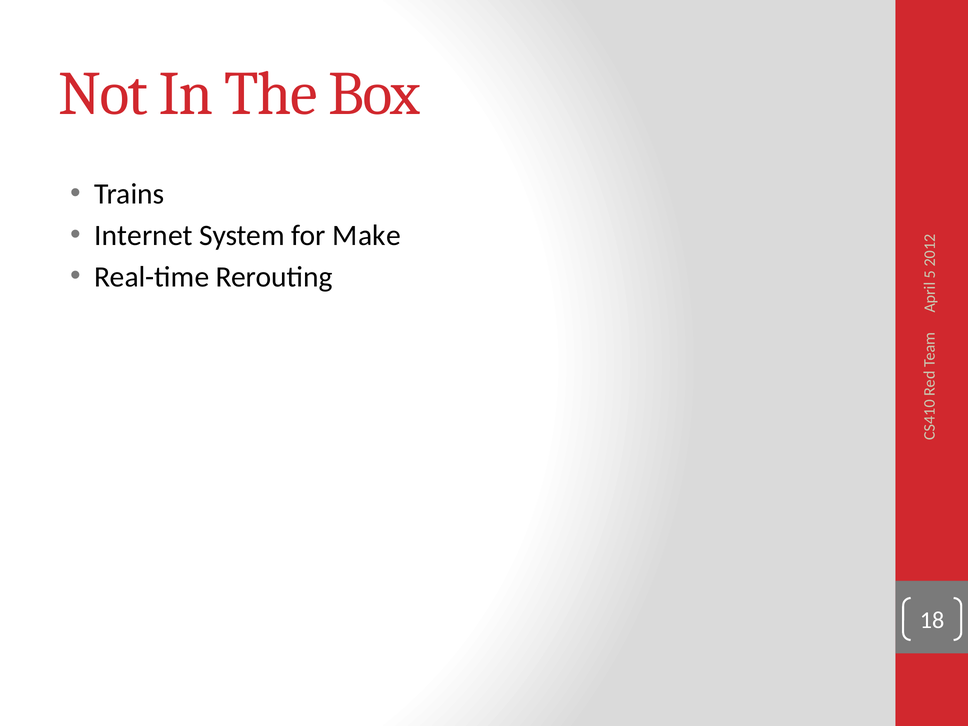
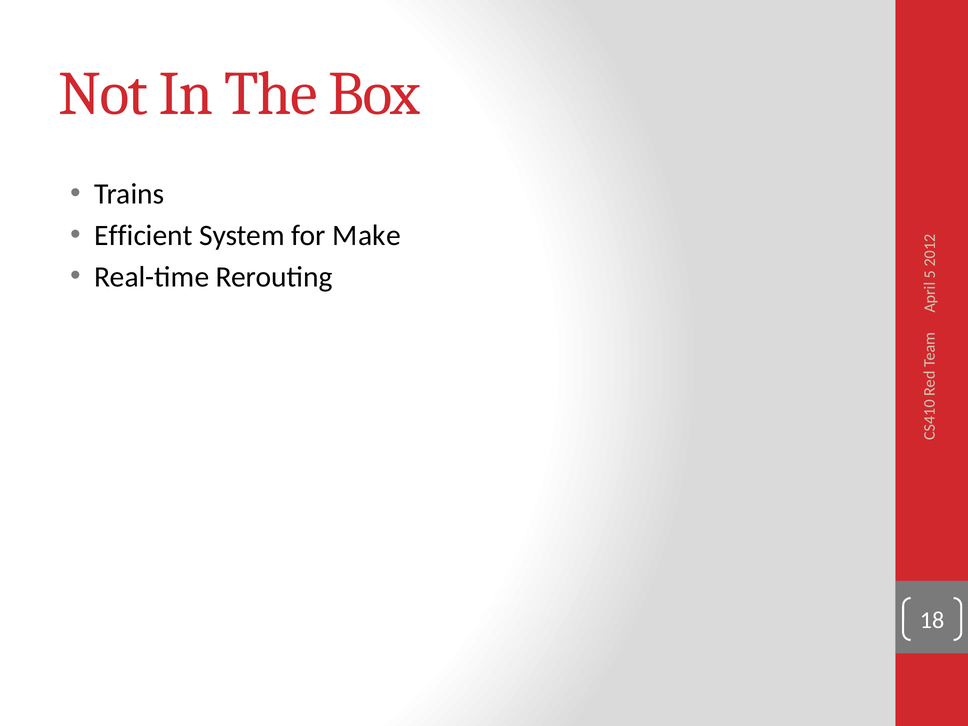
Internet: Internet -> Efficient
